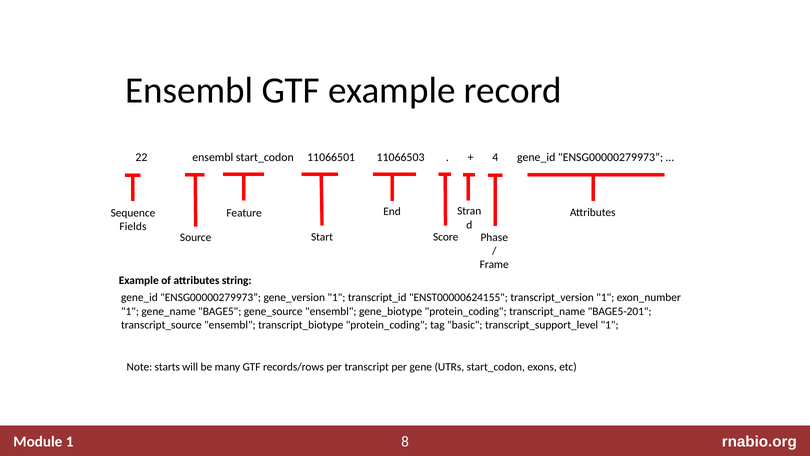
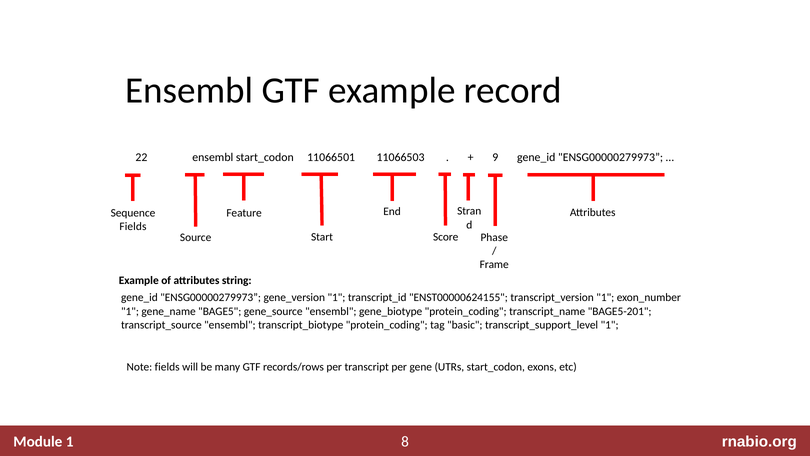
4: 4 -> 9
Note starts: starts -> fields
